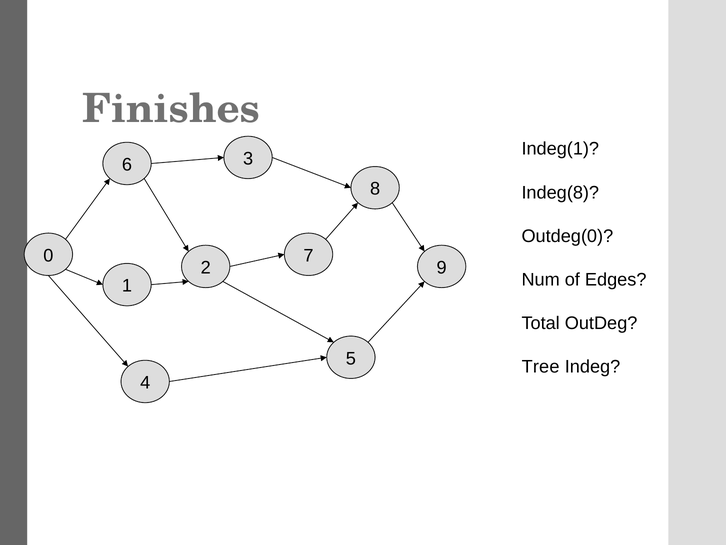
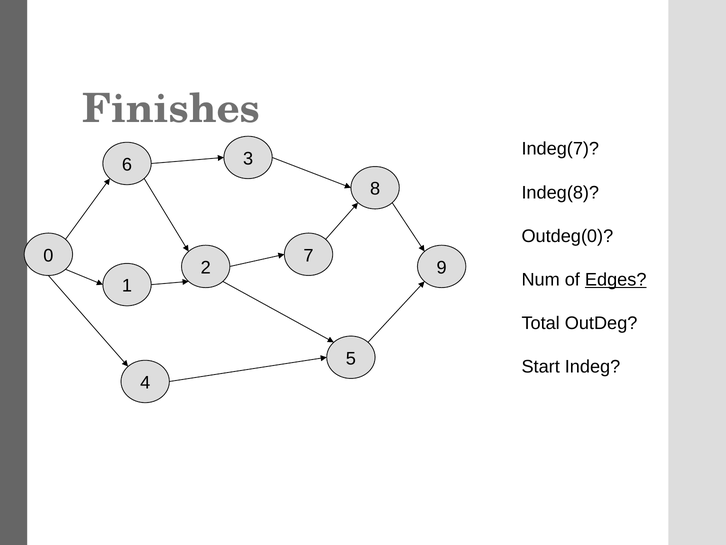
Indeg(1: Indeg(1 -> Indeg(7
Edges underline: none -> present
Tree: Tree -> Start
